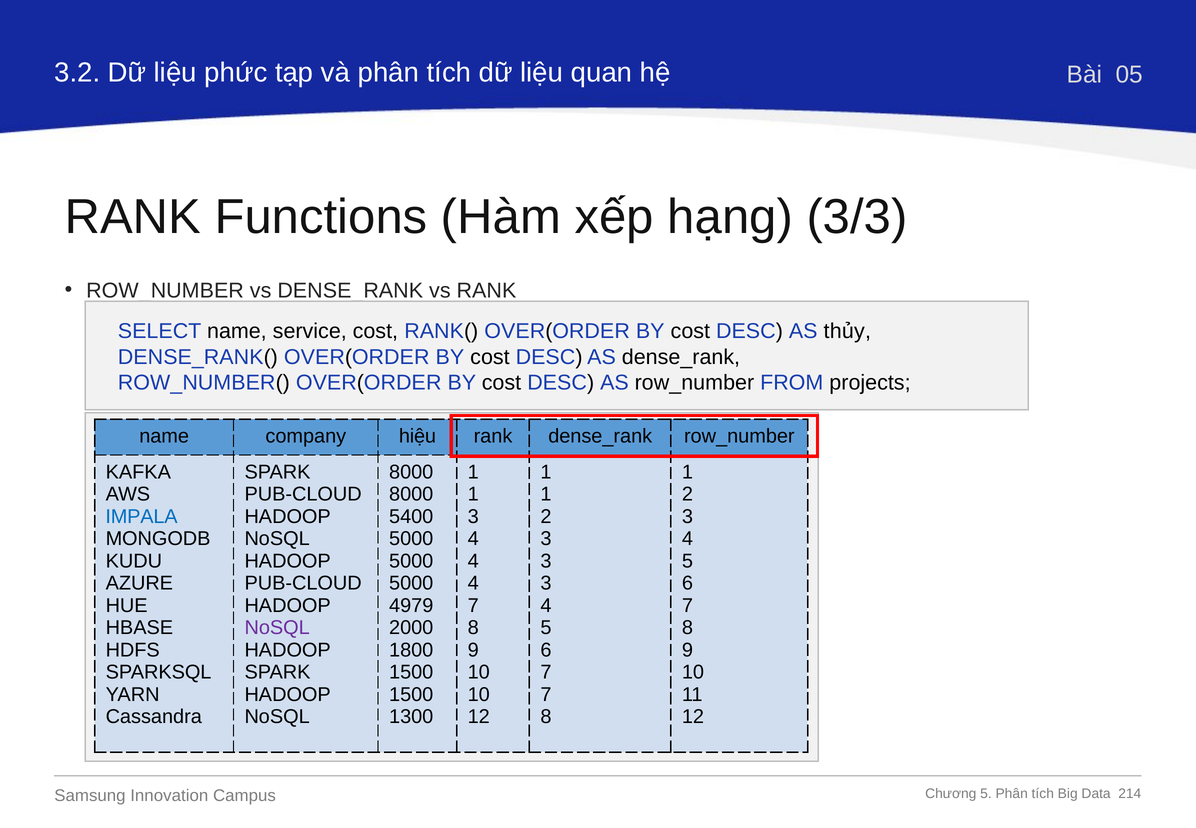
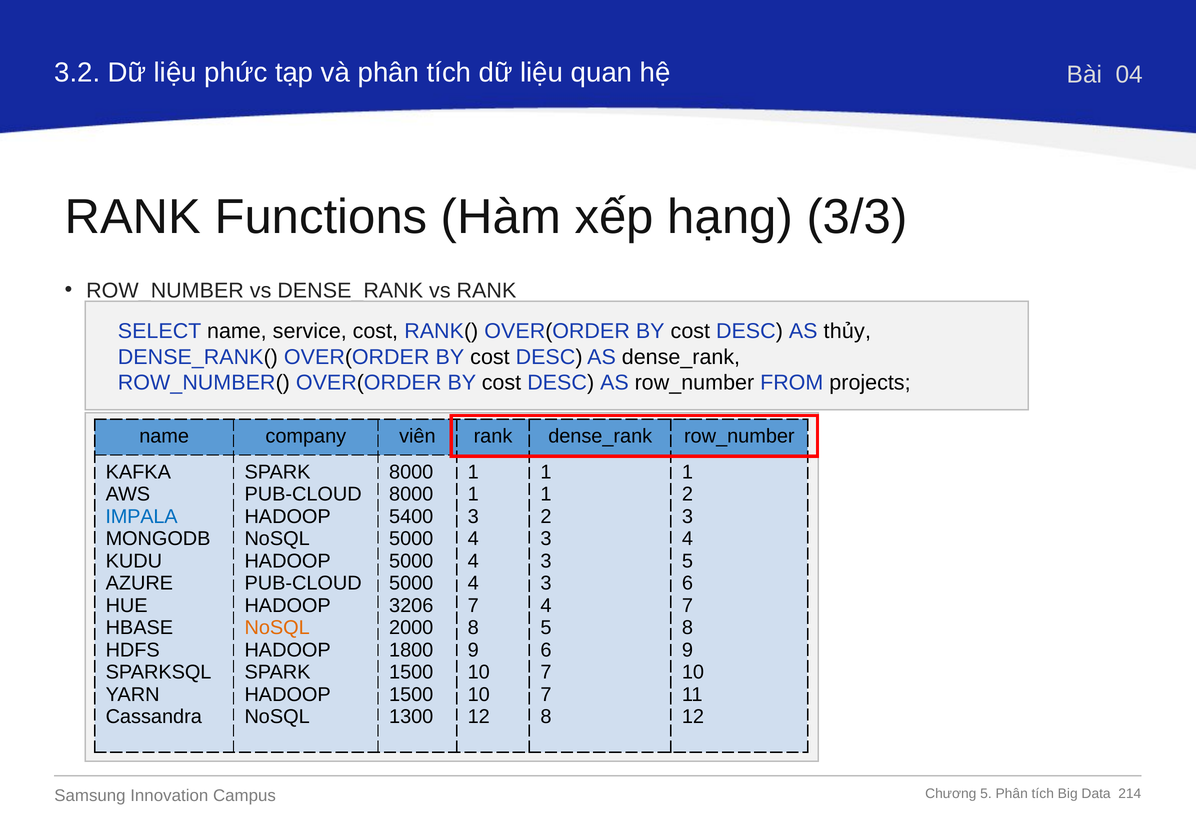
05: 05 -> 04
hiệu: hiệu -> viên
4979: 4979 -> 3206
NoSQL at (277, 628) colour: purple -> orange
